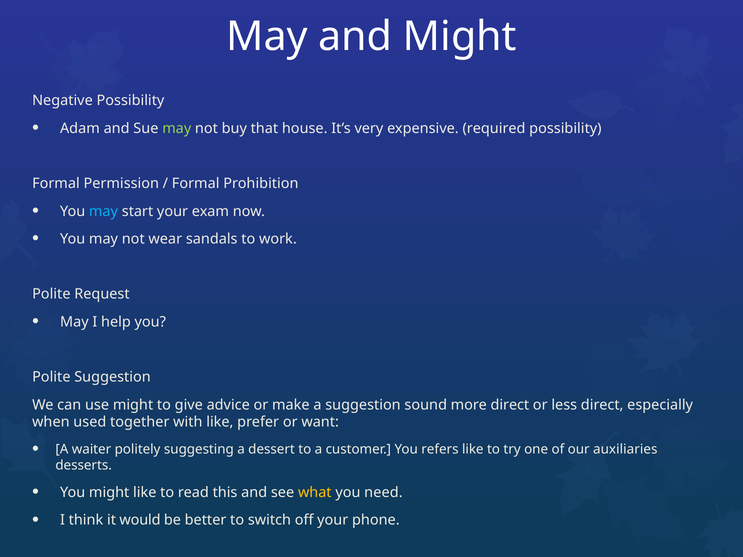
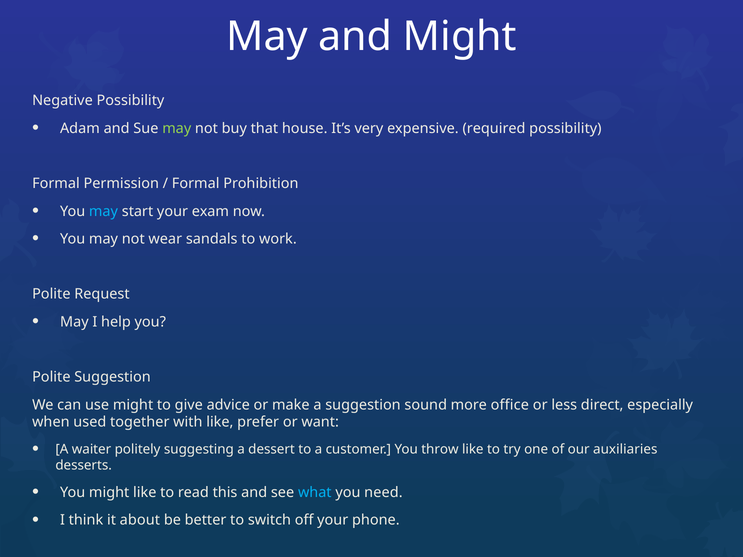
more direct: direct -> office
refers: refers -> throw
what colour: yellow -> light blue
would: would -> about
